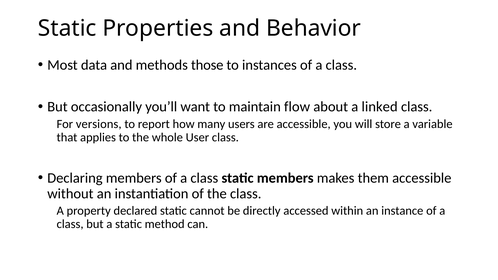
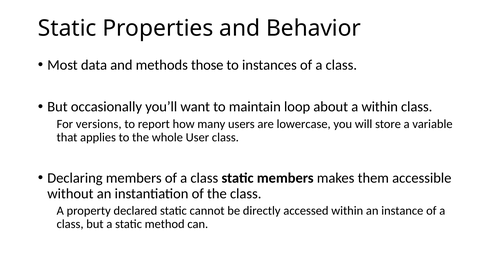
flow: flow -> loop
a linked: linked -> within
are accessible: accessible -> lowercase
